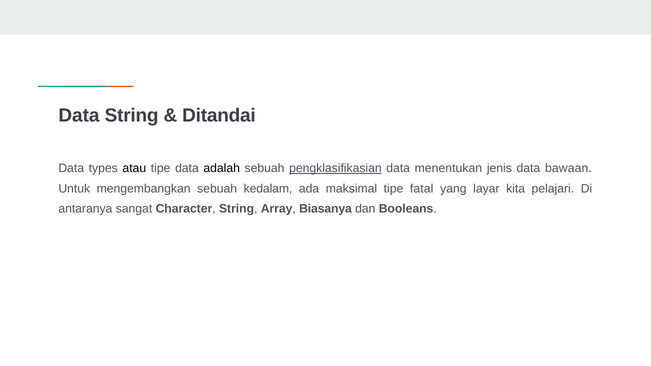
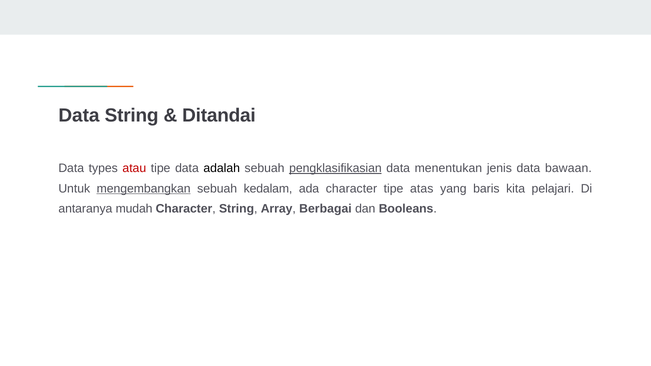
atau colour: black -> red
mengembangkan underline: none -> present
ada maksimal: maksimal -> character
fatal: fatal -> atas
layar: layar -> baris
sangat: sangat -> mudah
Biasanya: Biasanya -> Berbagai
